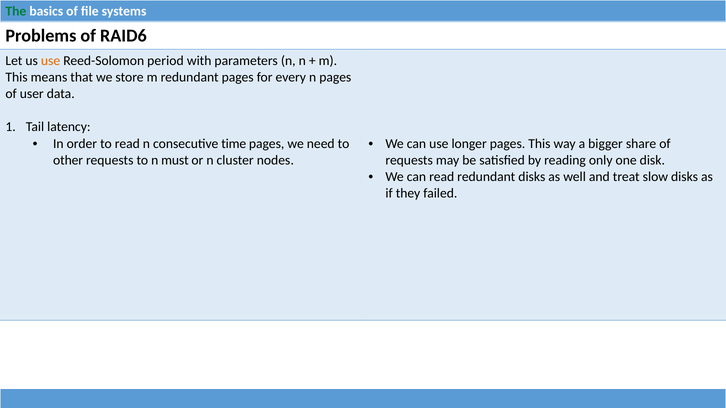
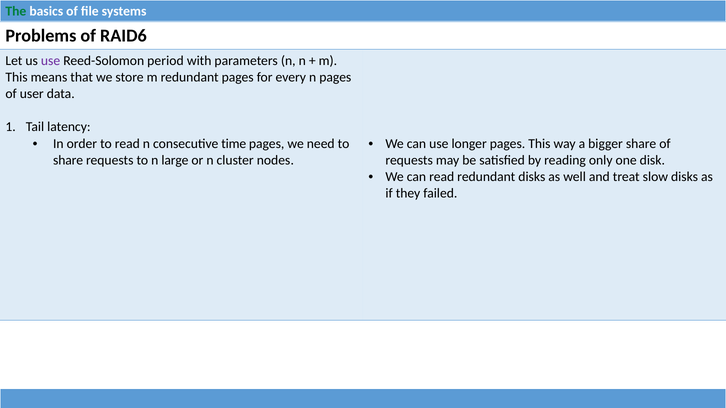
use at (51, 61) colour: orange -> purple
other at (68, 160): other -> share
must: must -> large
